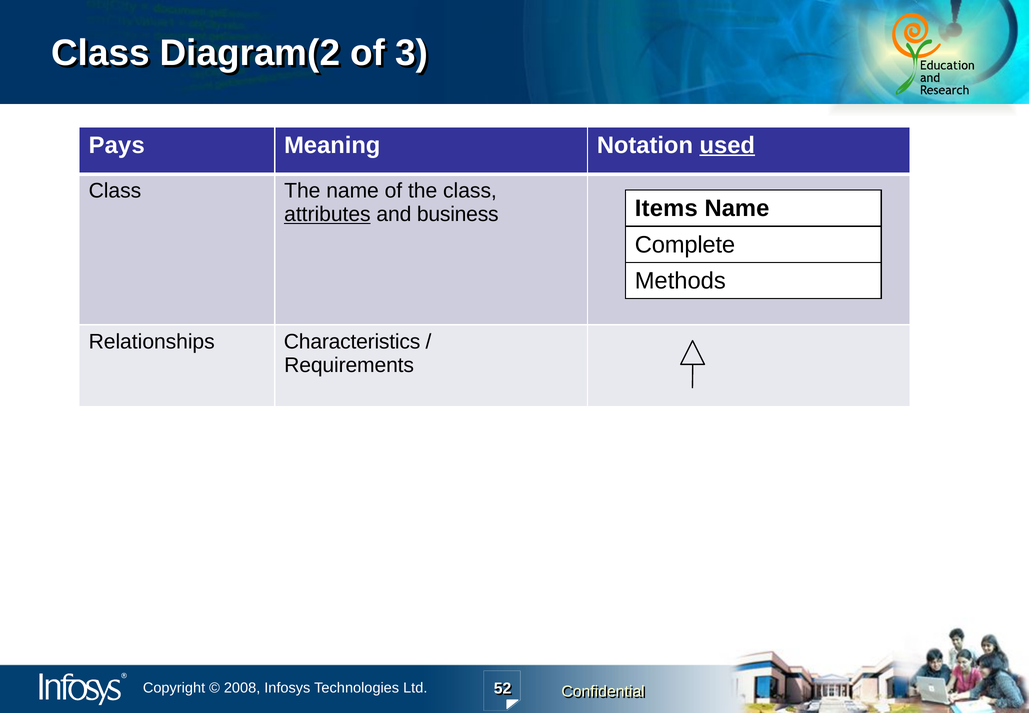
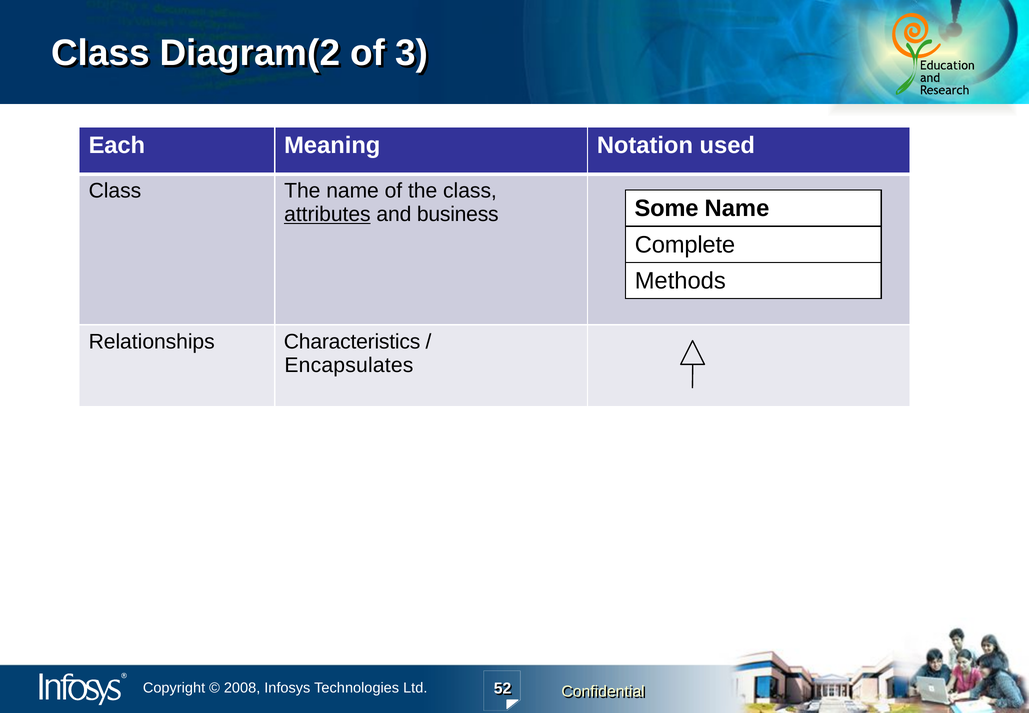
Pays: Pays -> Each
used underline: present -> none
Items: Items -> Some
Requirements: Requirements -> Encapsulates
